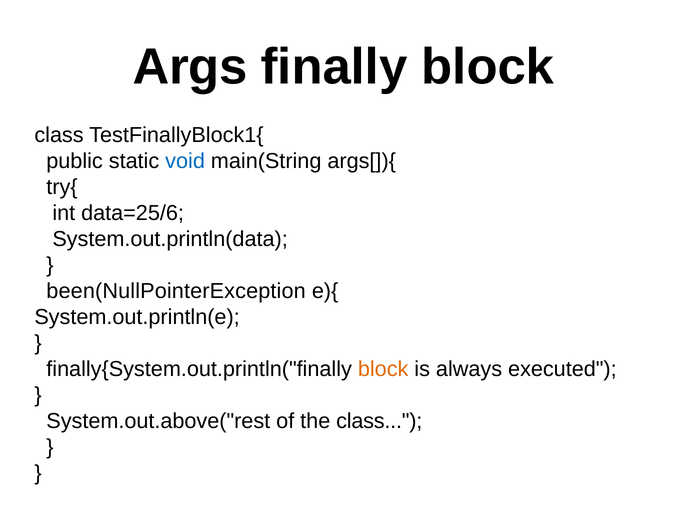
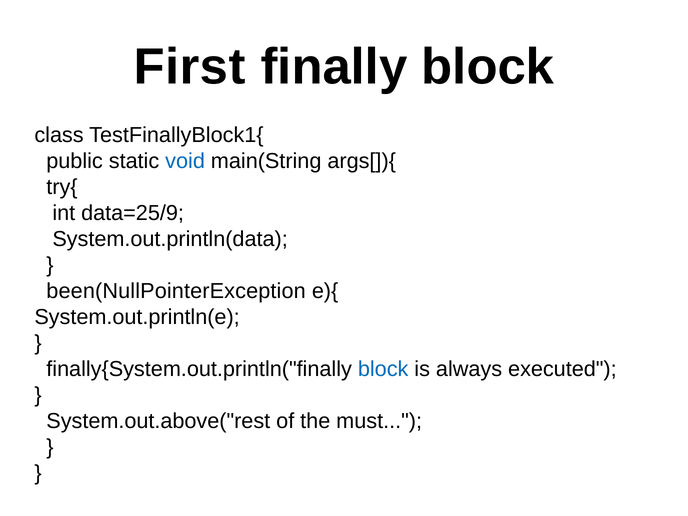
Args: Args -> First
data=25/6: data=25/6 -> data=25/9
block at (383, 369) colour: orange -> blue
the class: class -> must
